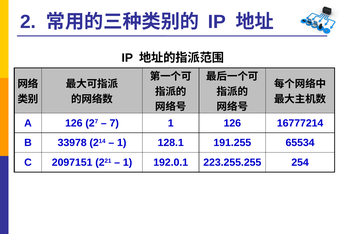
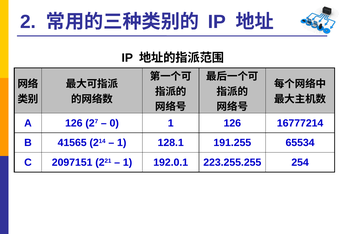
7: 7 -> 0
33978: 33978 -> 41565
